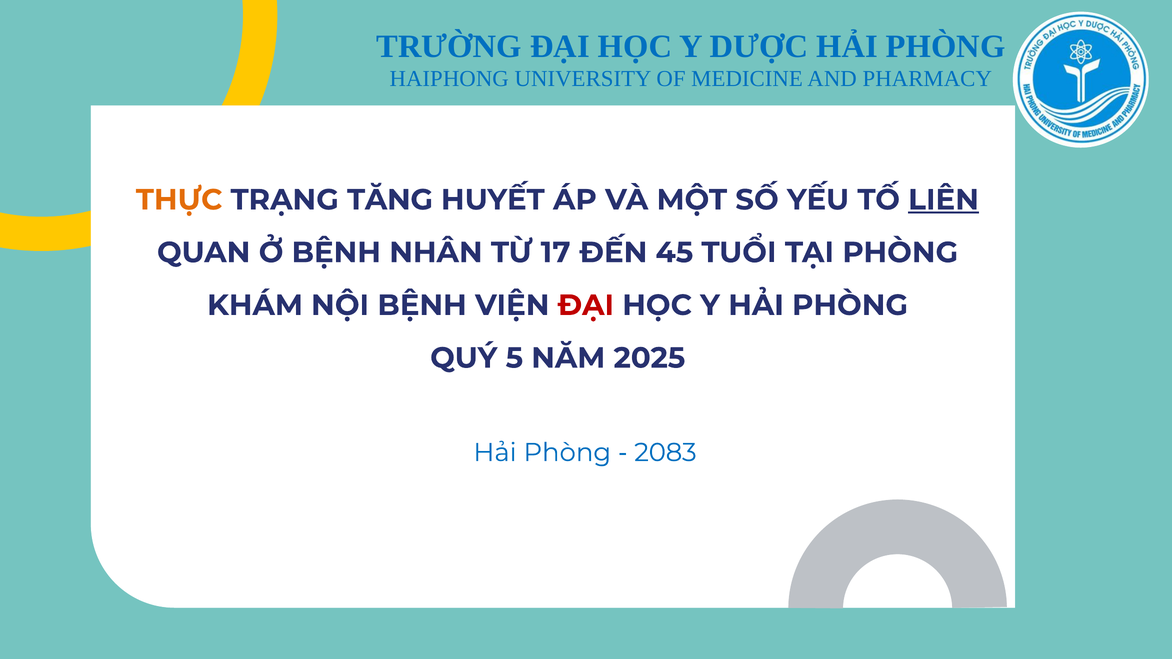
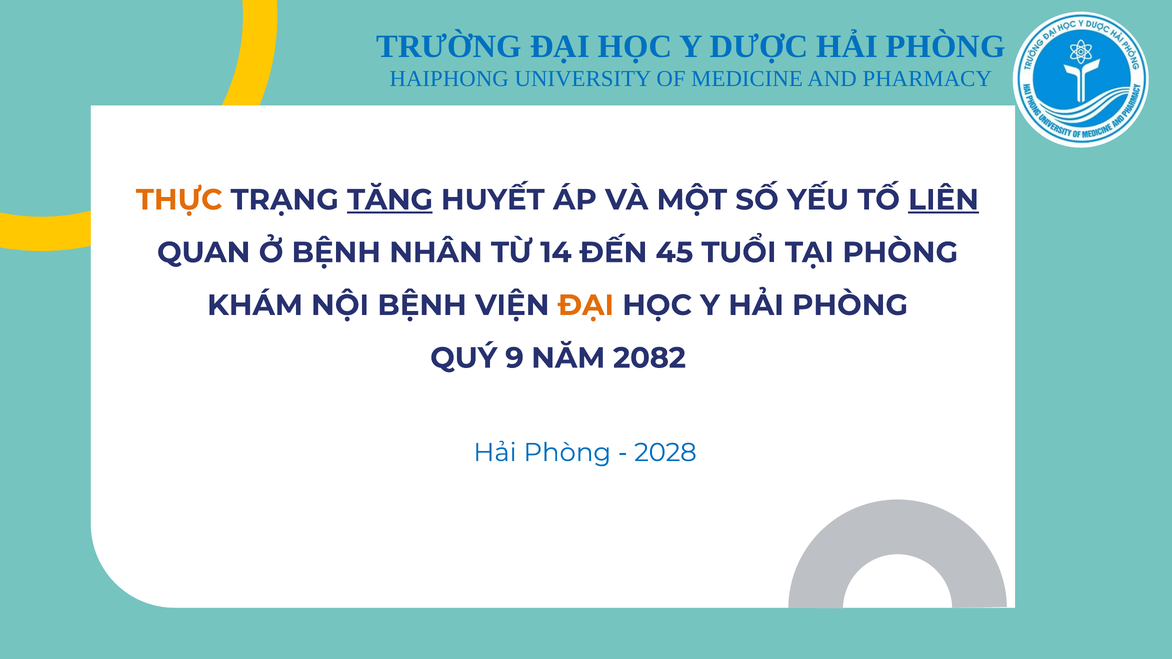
TĂNG underline: none -> present
17: 17 -> 14
ĐẠI at (586, 305) colour: red -> orange
5: 5 -> 9
2025: 2025 -> 2082
2083: 2083 -> 2028
